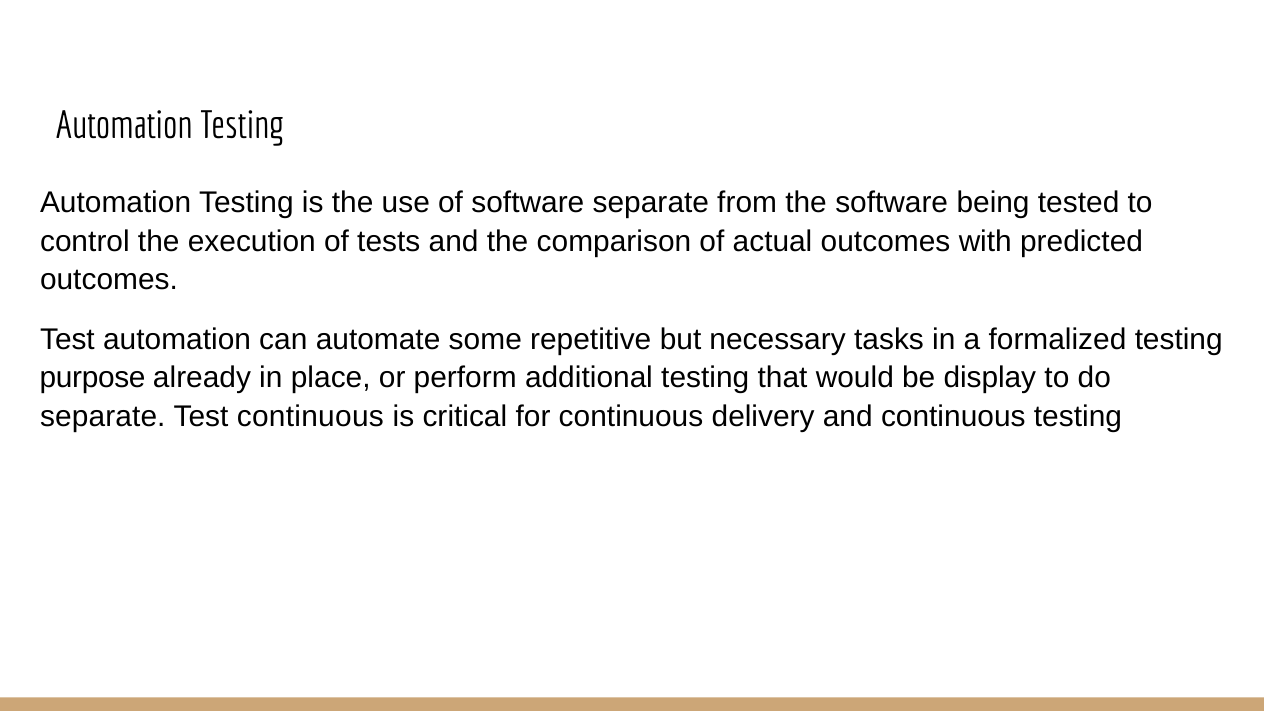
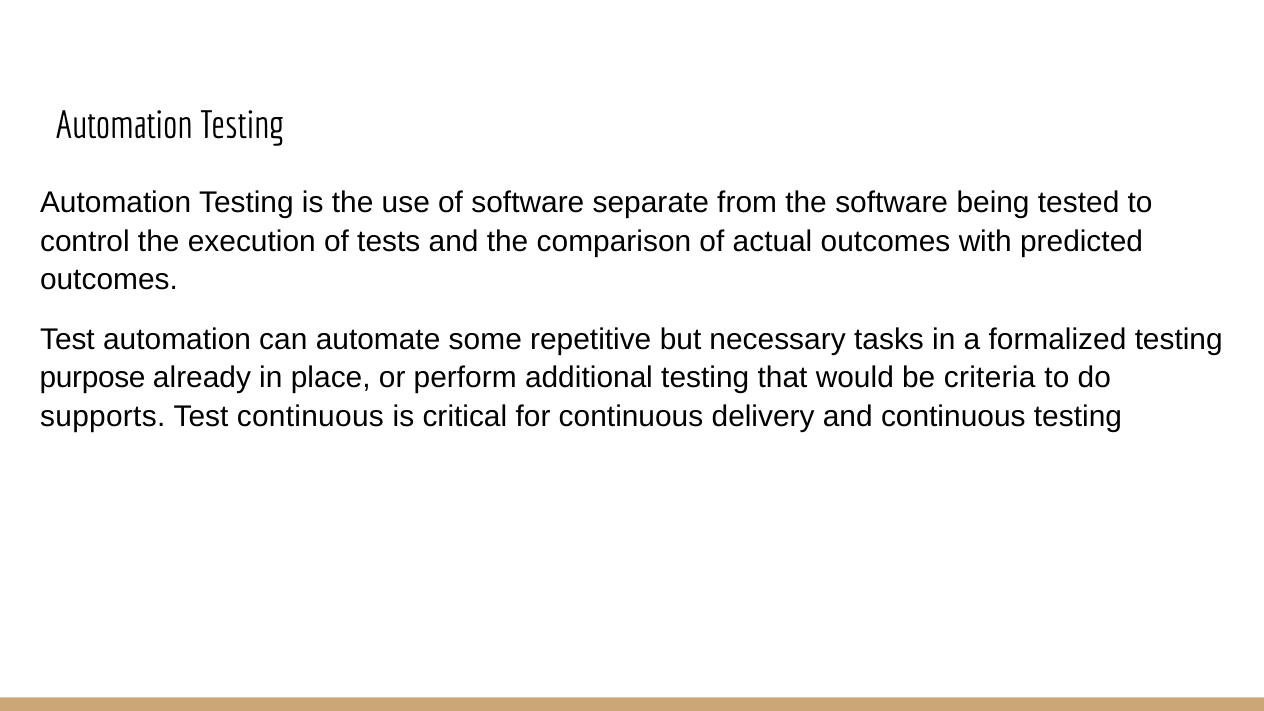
display: display -> criteria
separate at (103, 417): separate -> supports
